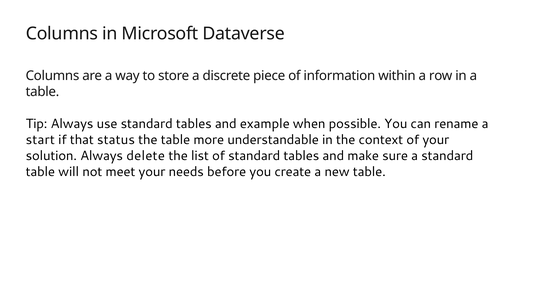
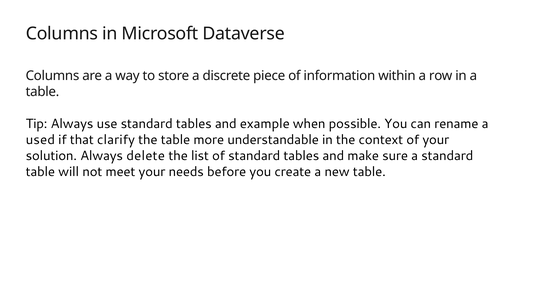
start: start -> used
status: status -> clarify
